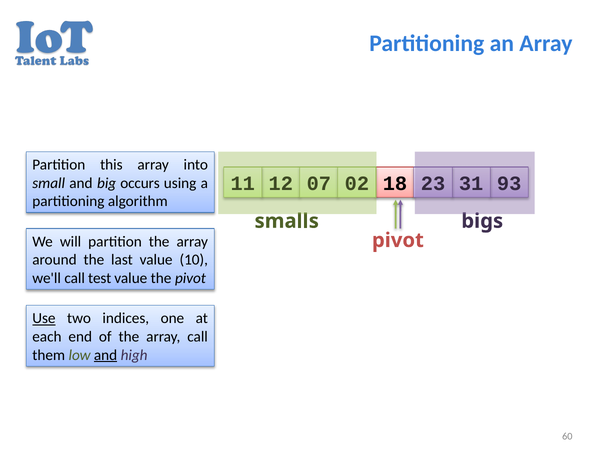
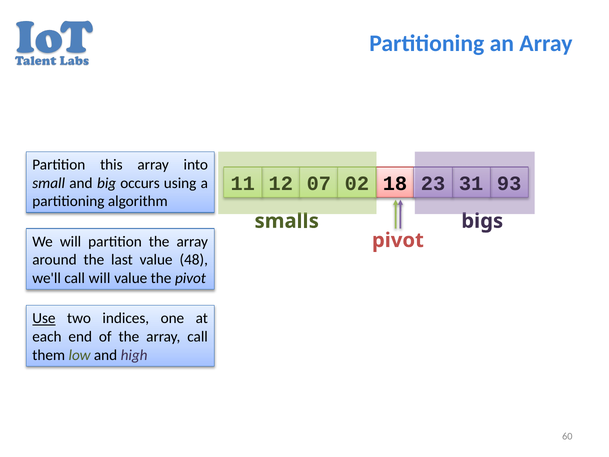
10: 10 -> 48
call test: test -> will
and at (106, 355) underline: present -> none
